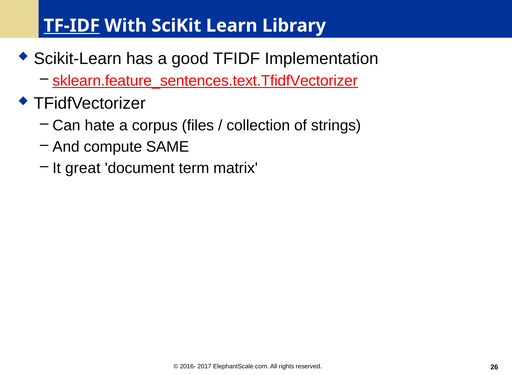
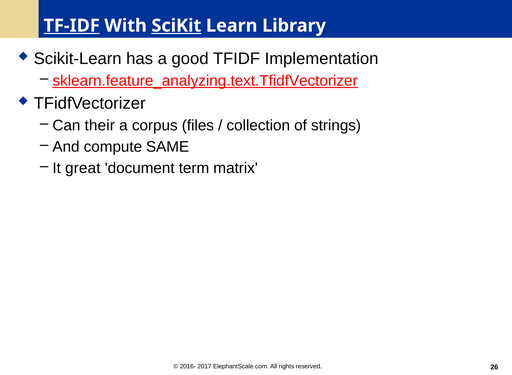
SciKit underline: none -> present
sklearn.feature_sentences.text.TfidfVectorizer: sklearn.feature_sentences.text.TfidfVectorizer -> sklearn.feature_analyzing.text.TfidfVectorizer
hate: hate -> their
